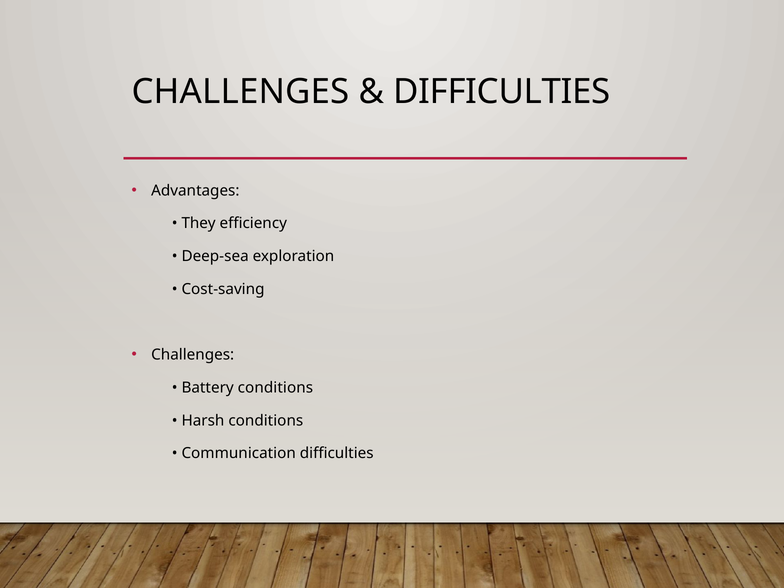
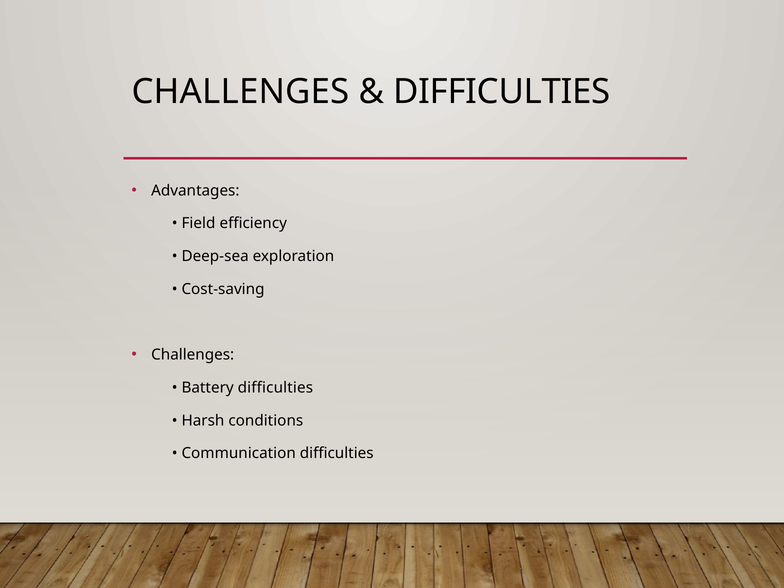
They: They -> Field
Battery conditions: conditions -> difficulties
